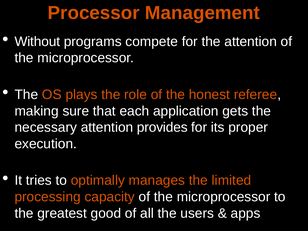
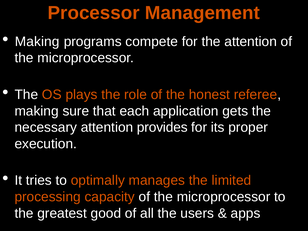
Without at (37, 41): Without -> Making
